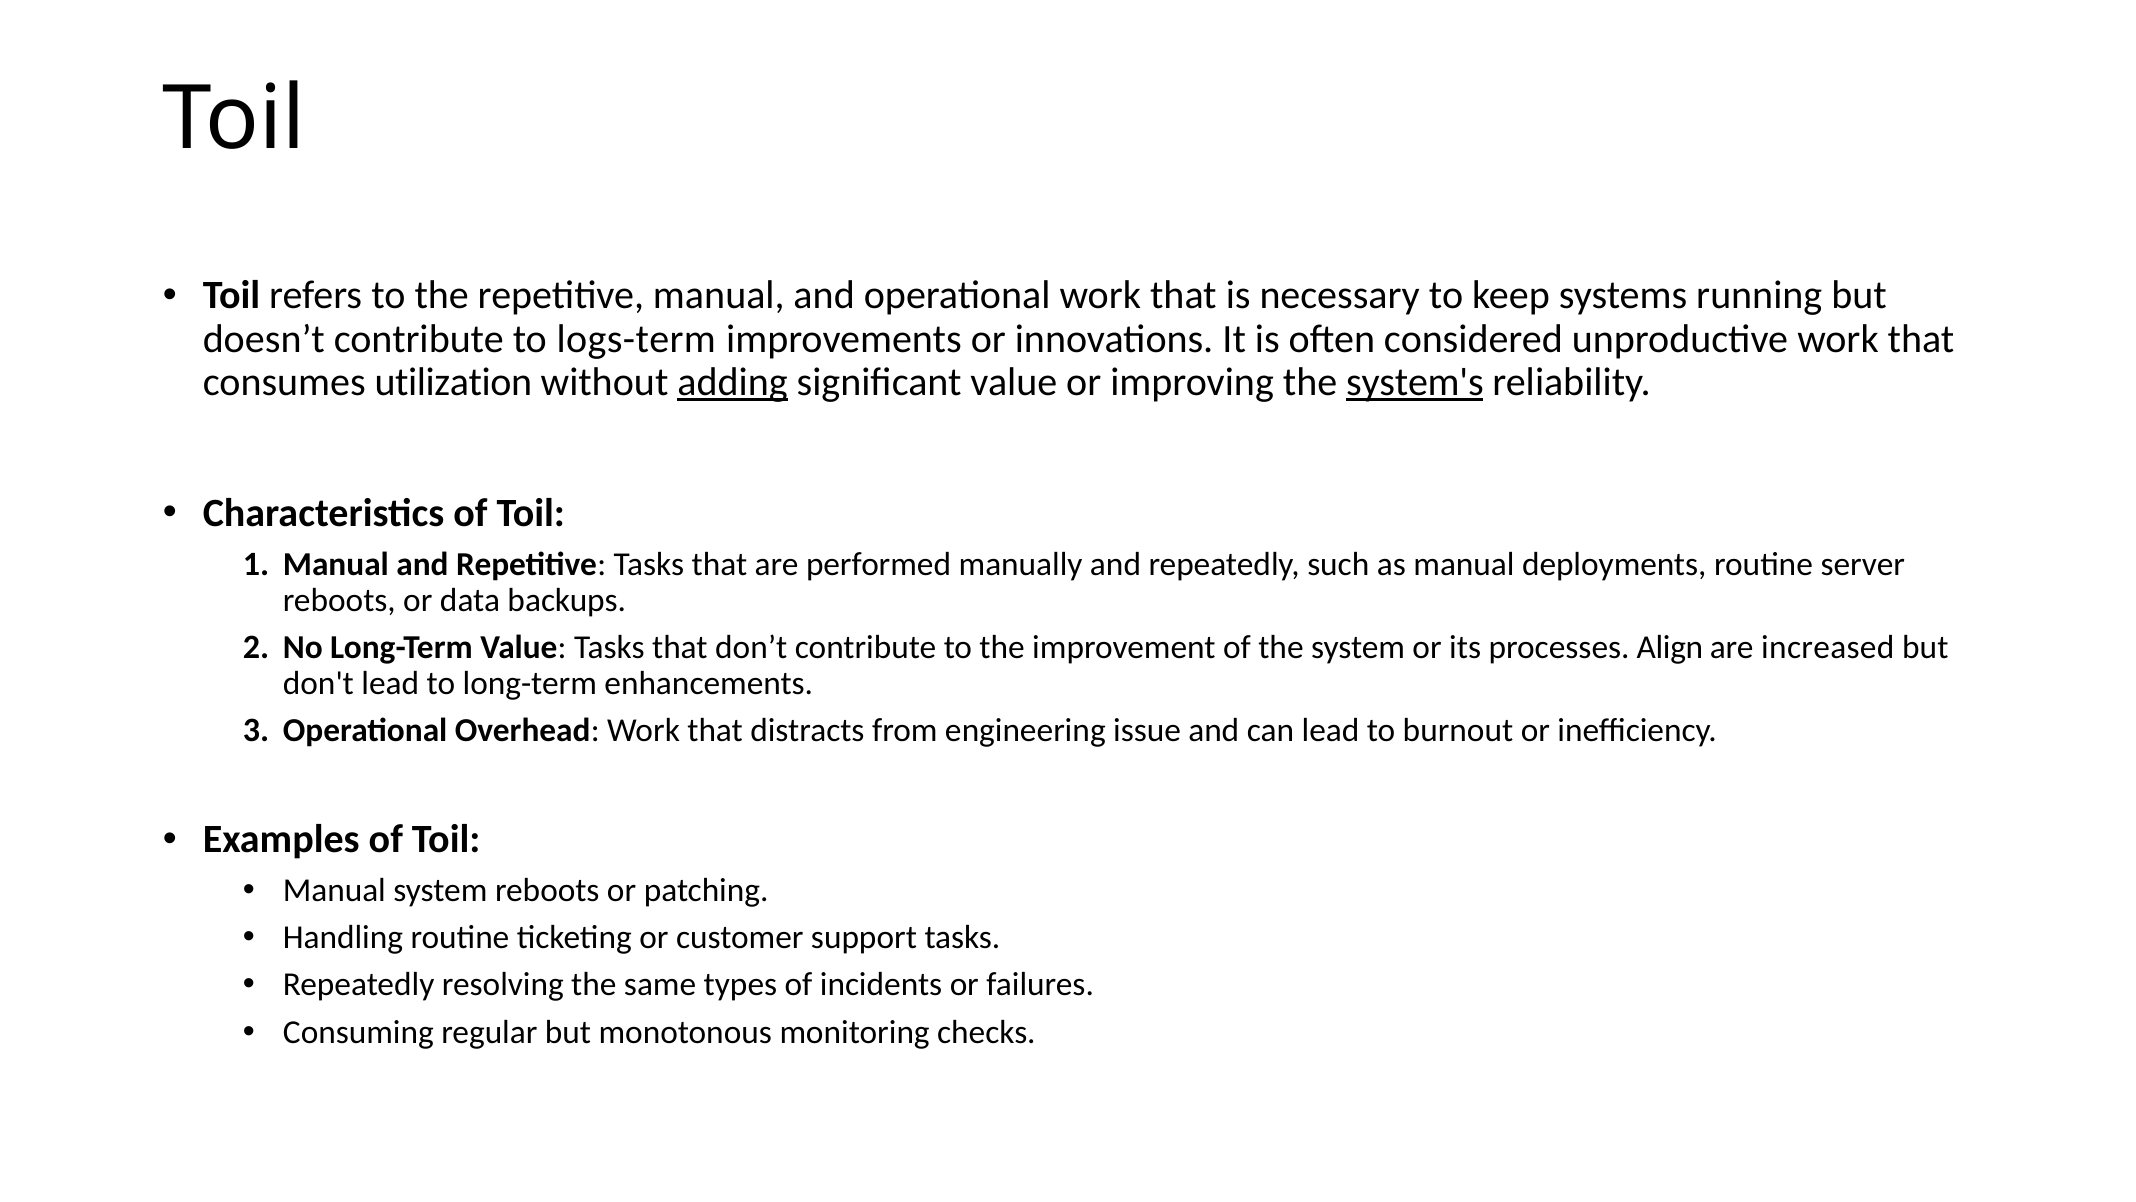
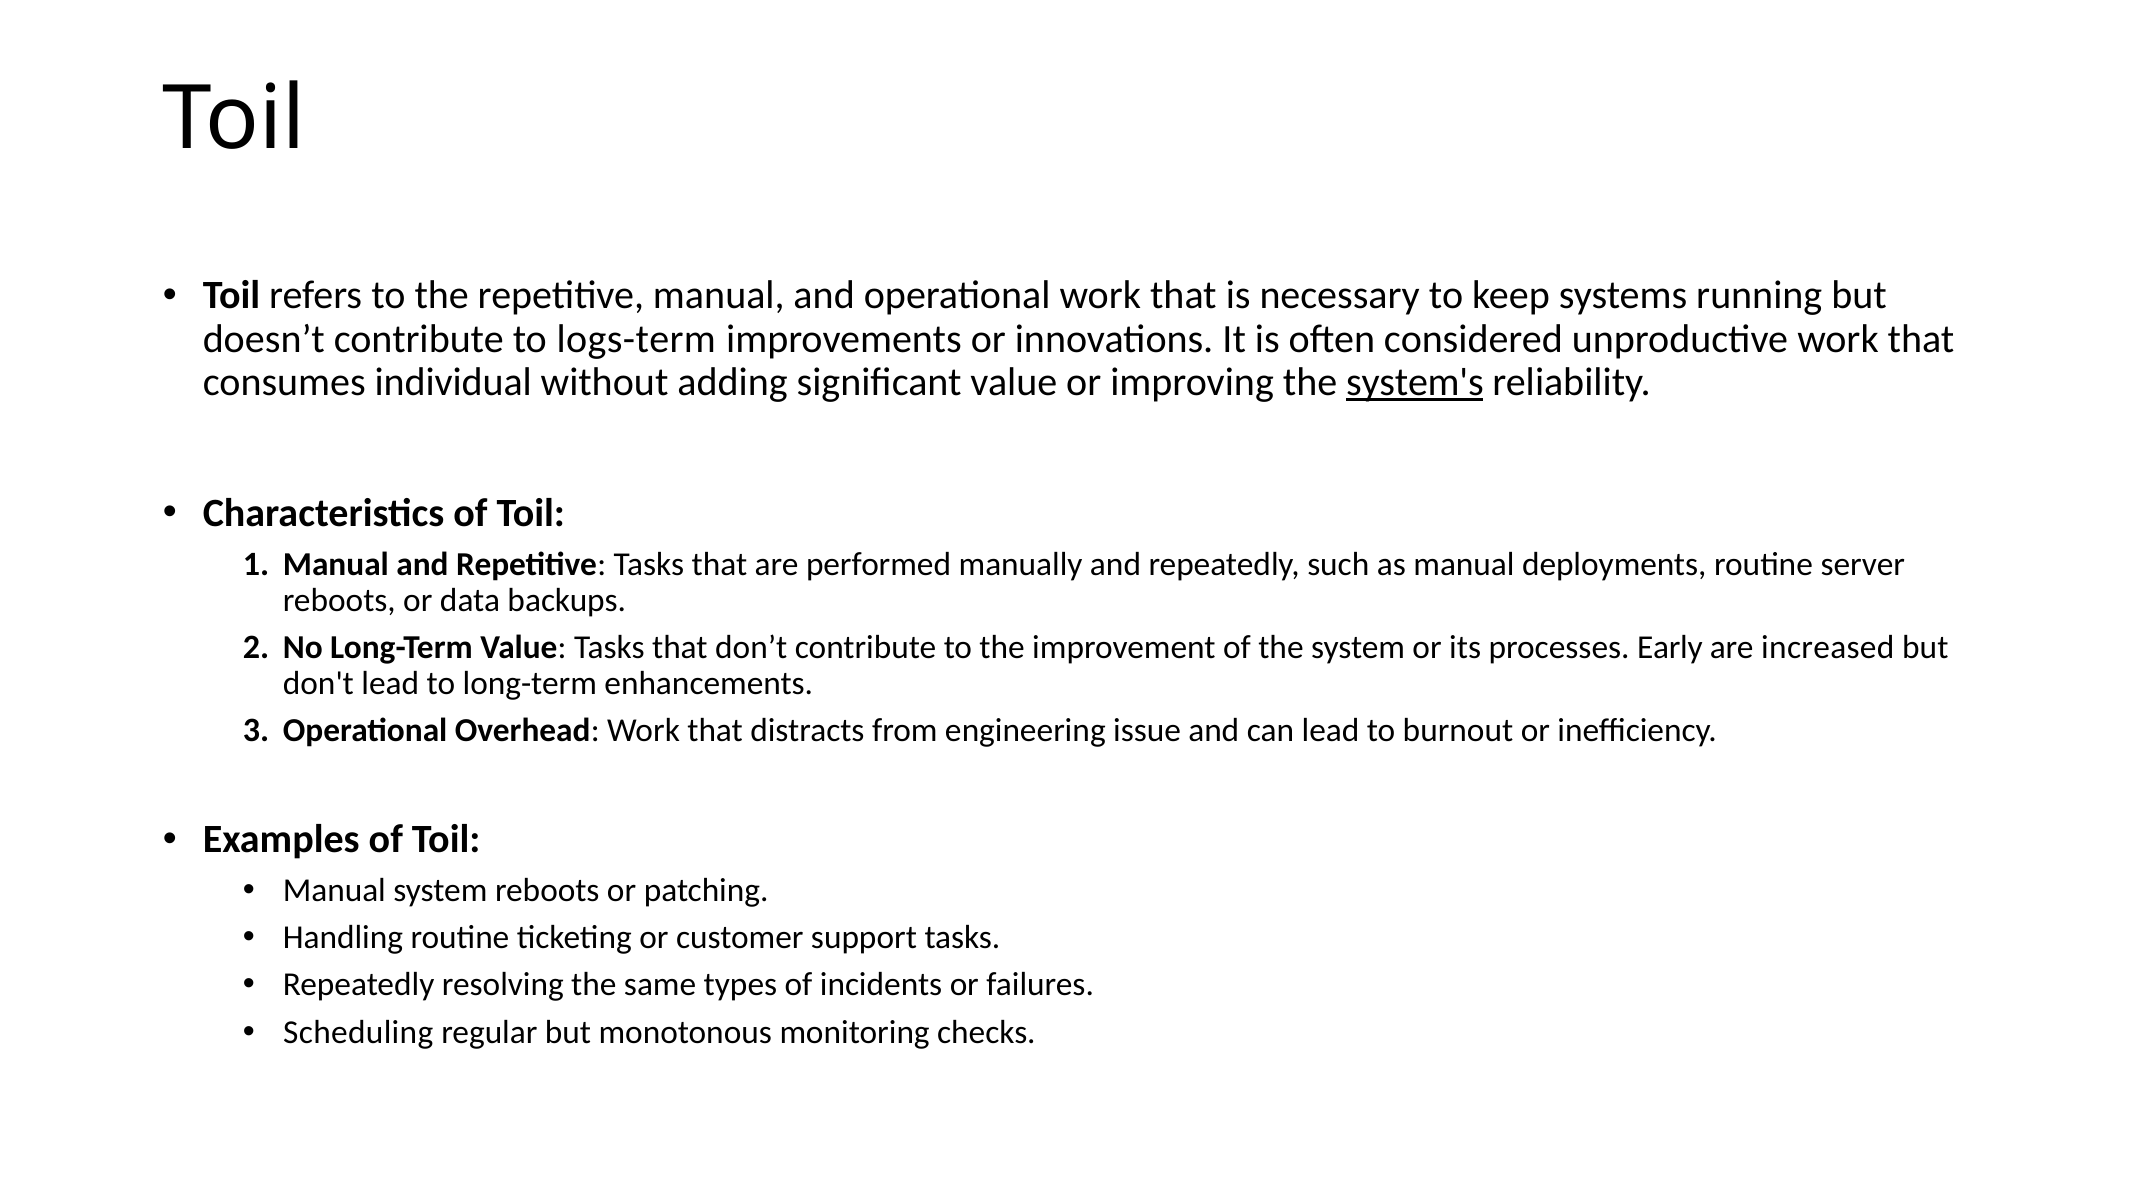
utilization: utilization -> individual
adding underline: present -> none
Align: Align -> Early
Consuming: Consuming -> Scheduling
